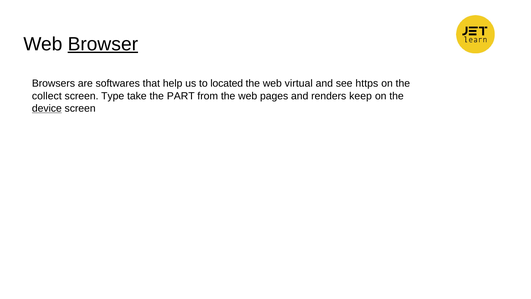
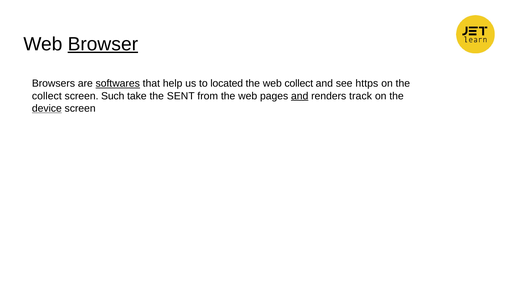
softwares underline: none -> present
web virtual: virtual -> collect
Type: Type -> Such
PART: PART -> SENT
and at (300, 96) underline: none -> present
keep: keep -> track
